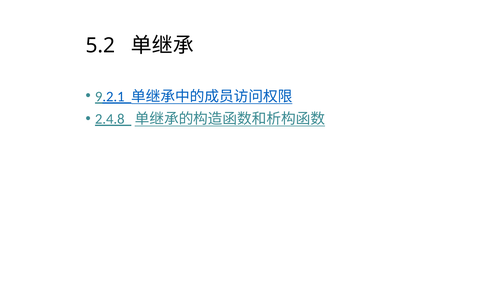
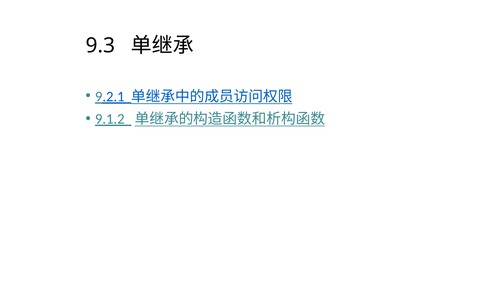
5.2: 5.2 -> 9.3
2.4.8: 2.4.8 -> 9.1.2
